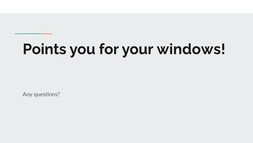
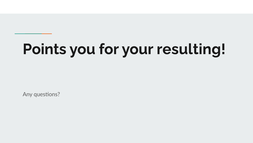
windows: windows -> resulting
